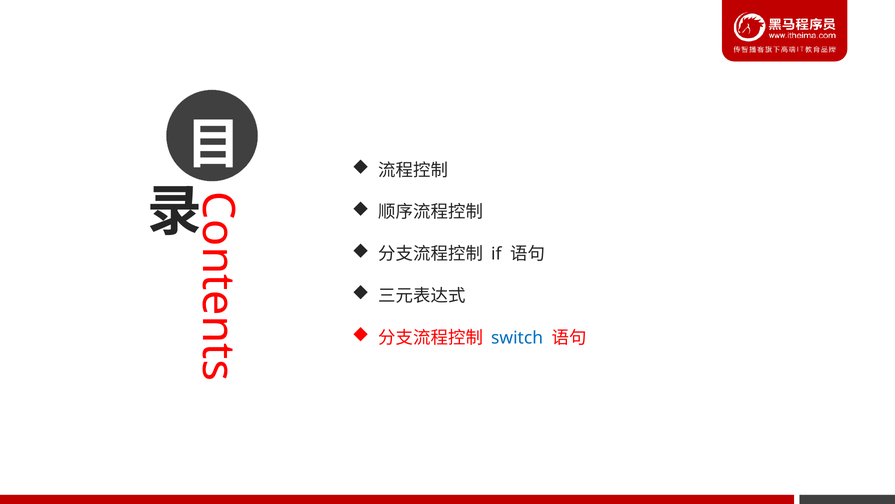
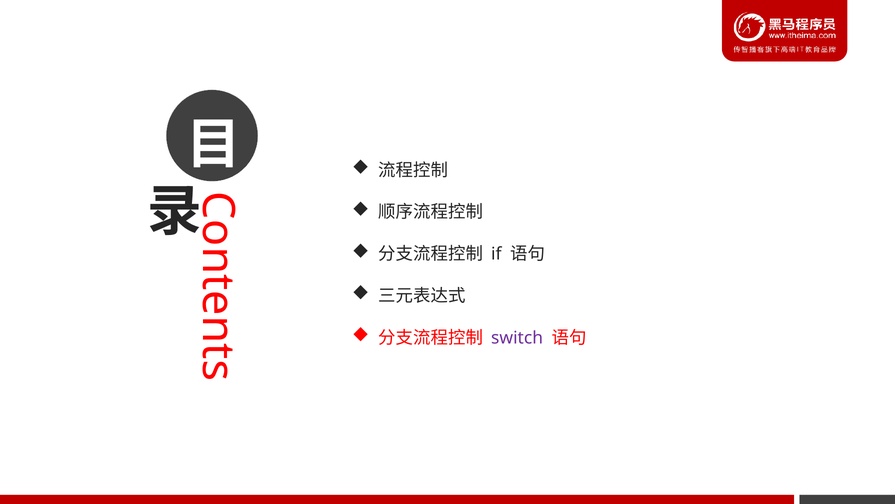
switch colour: blue -> purple
